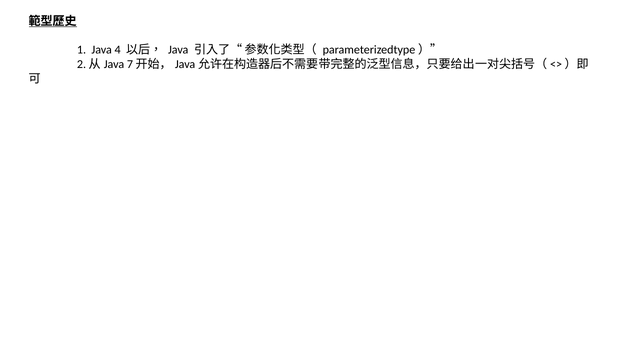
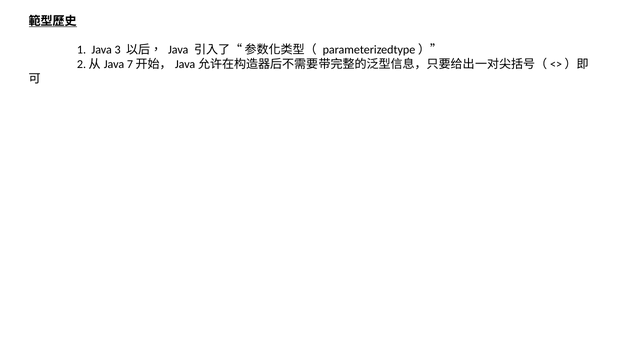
4: 4 -> 3
